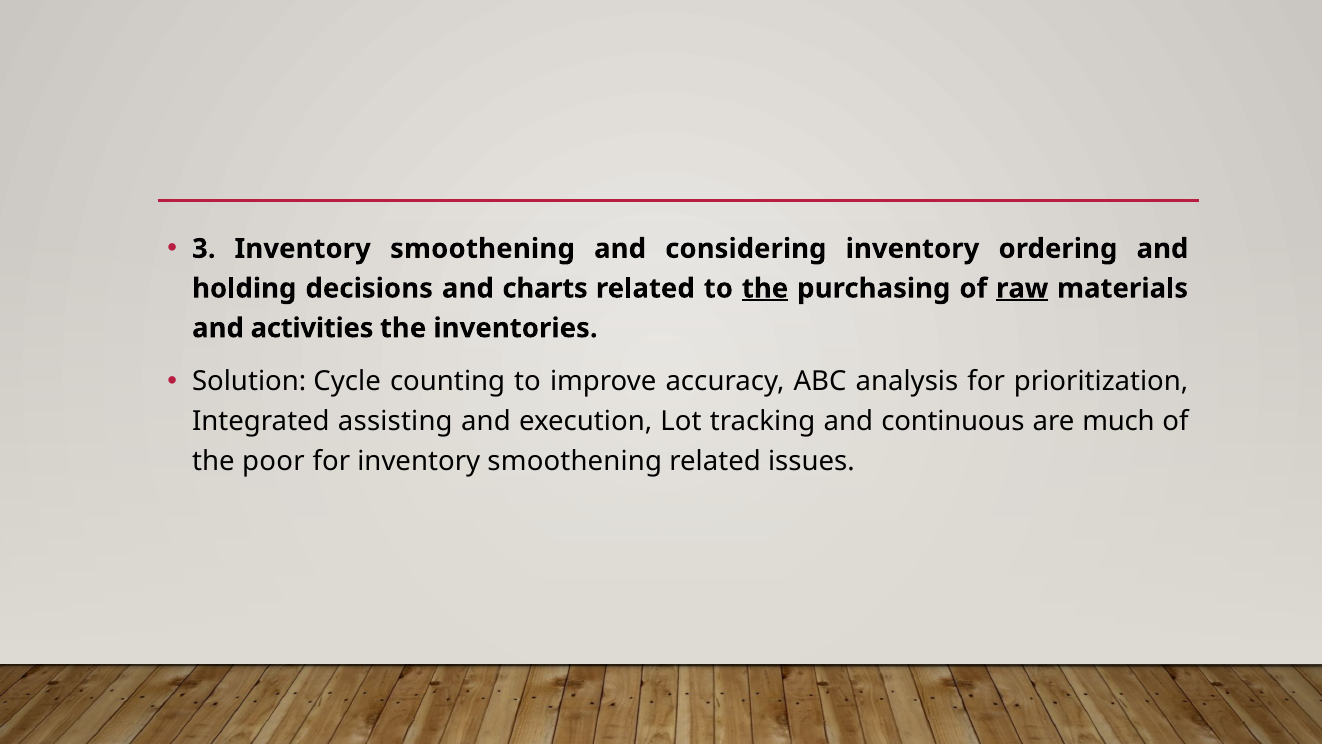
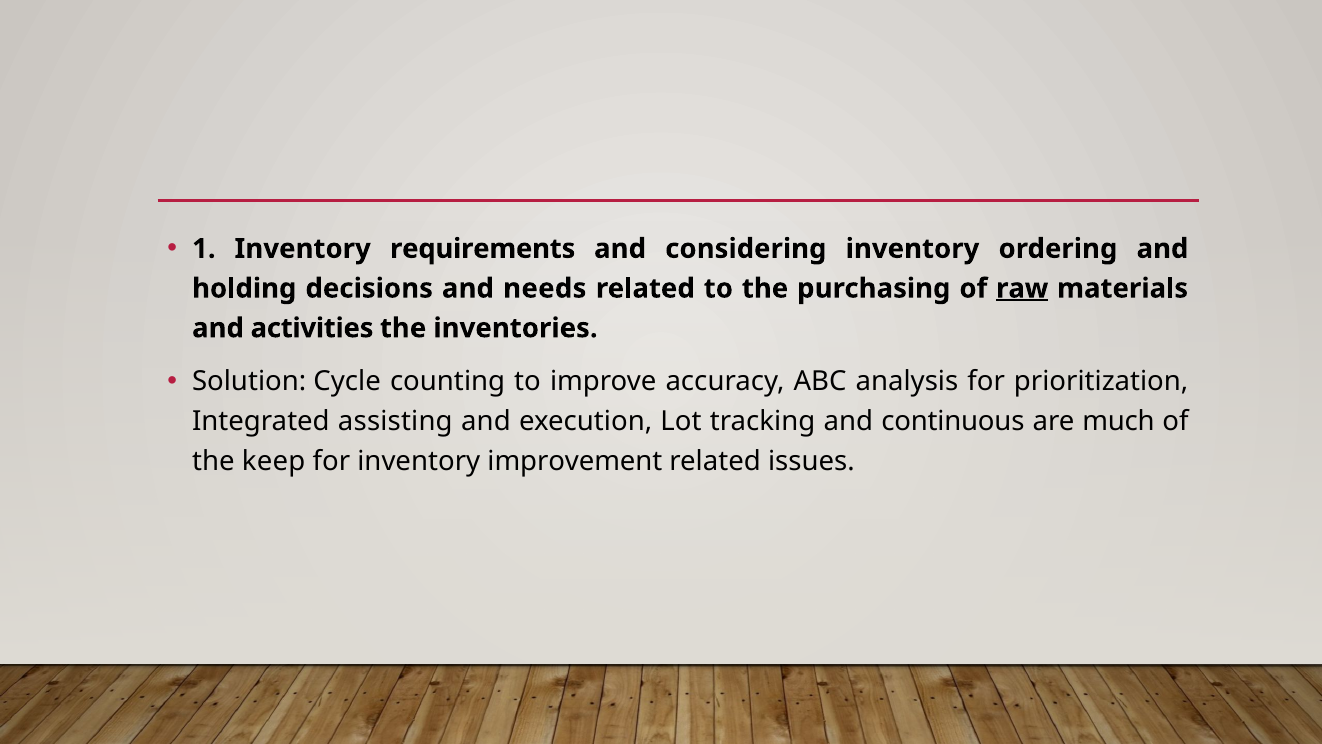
3: 3 -> 1
smoothening at (482, 249): smoothening -> requirements
charts: charts -> needs
the at (765, 288) underline: present -> none
poor: poor -> keep
for inventory smoothening: smoothening -> improvement
